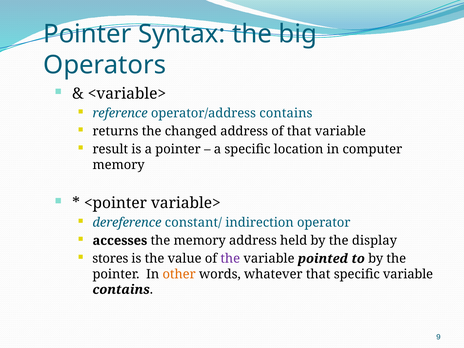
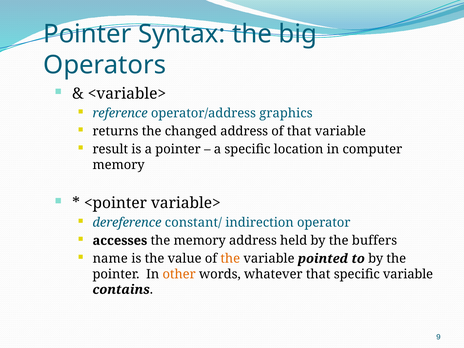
operator/address contains: contains -> graphics
display: display -> buffers
stores: stores -> name
the at (230, 259) colour: purple -> orange
